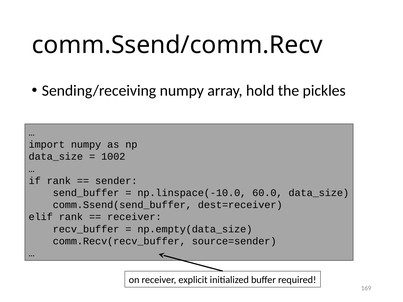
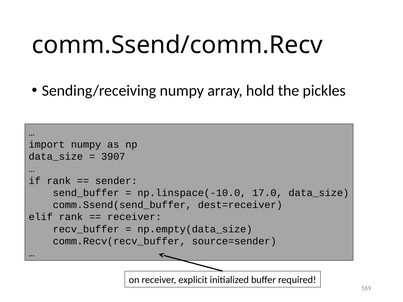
1002: 1002 -> 3907
60.0: 60.0 -> 17.0
